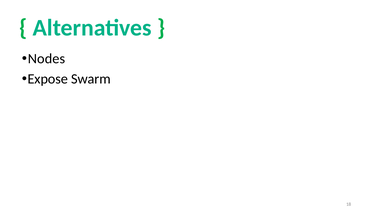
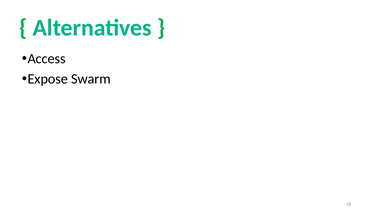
Nodes: Nodes -> Access
